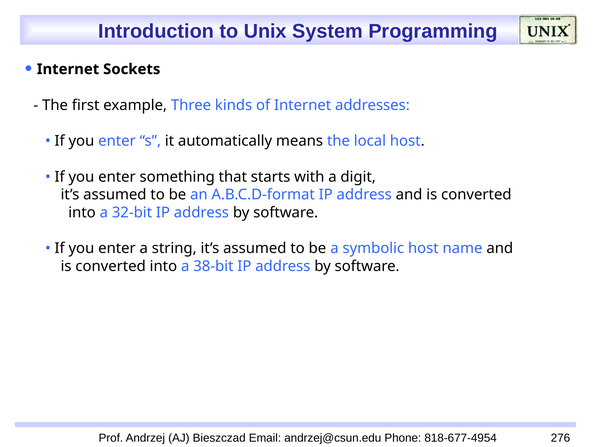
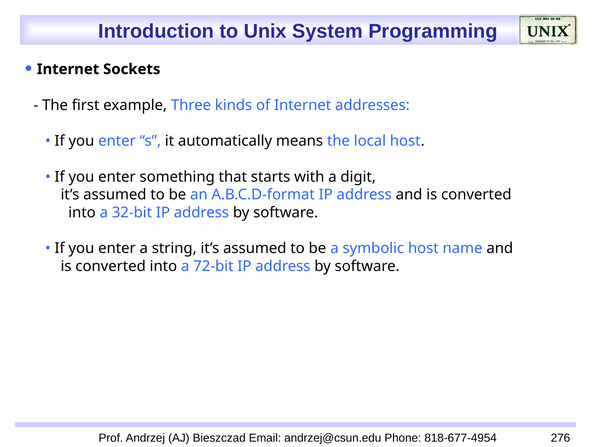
38-bit: 38-bit -> 72-bit
